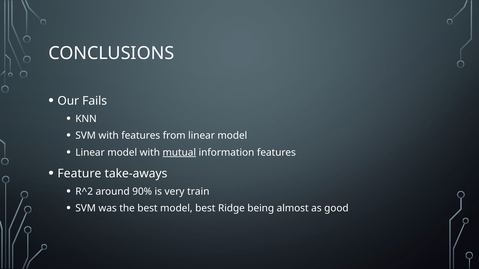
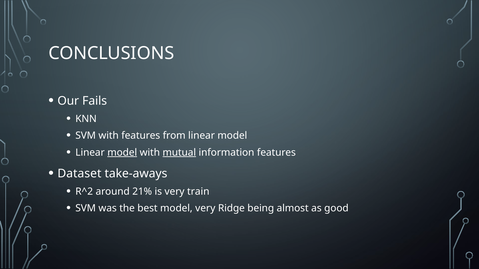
model at (122, 153) underline: none -> present
Feature: Feature -> Dataset
90%: 90% -> 21%
model best: best -> very
